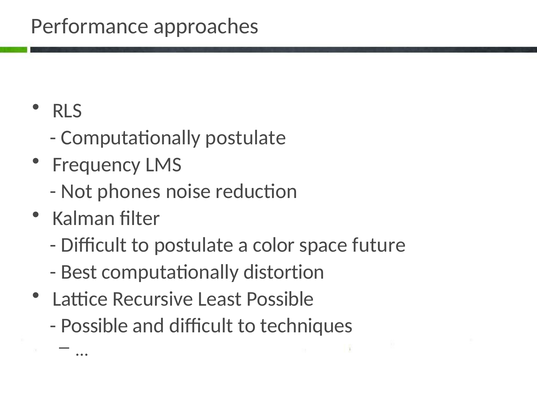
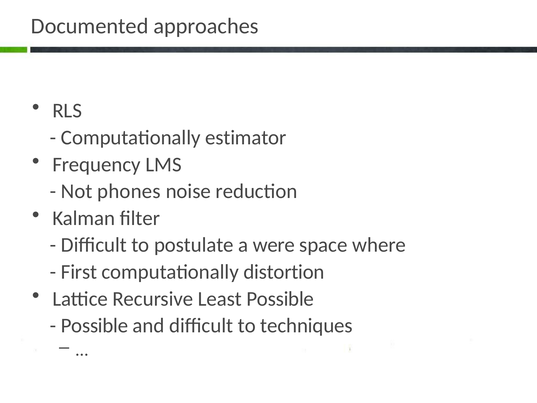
Performance: Performance -> Documented
Computationally postulate: postulate -> estimator
color: color -> were
future: future -> where
Best: Best -> First
